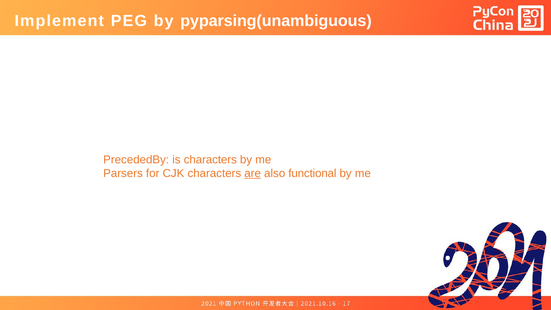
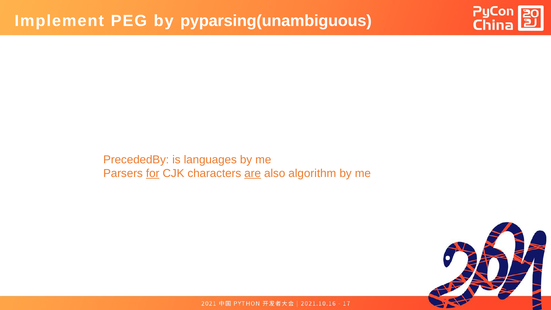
is characters: characters -> languages
for underline: none -> present
functional: functional -> algorithm
